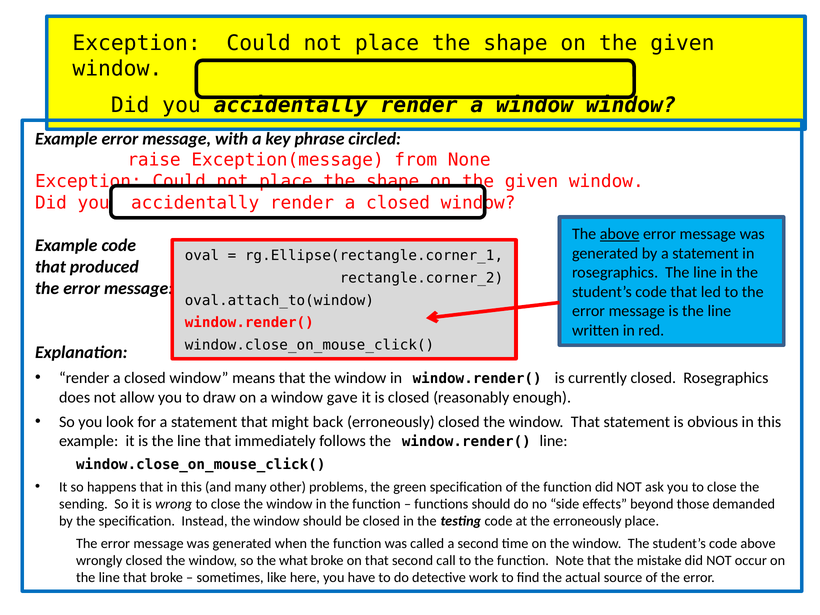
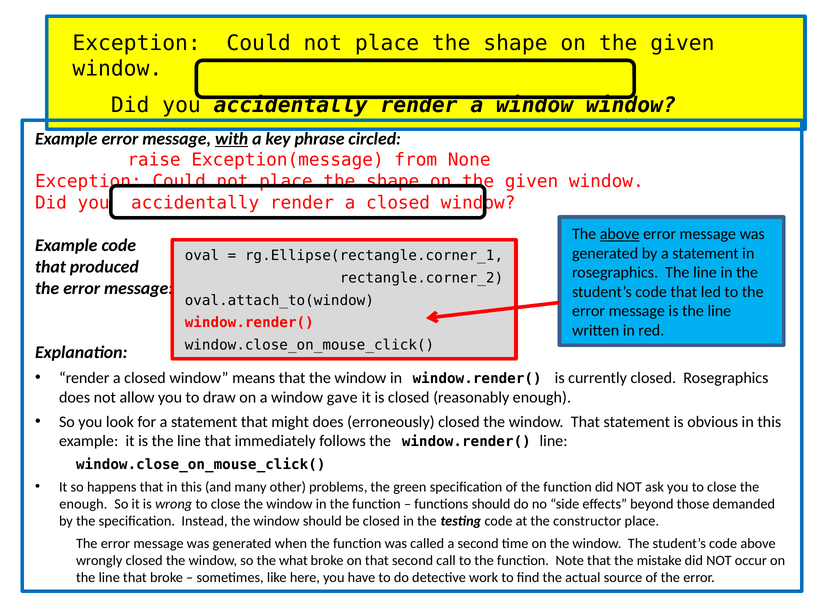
with underline: none -> present
might back: back -> does
sending at (83, 504): sending -> enough
the erroneously: erroneously -> constructor
